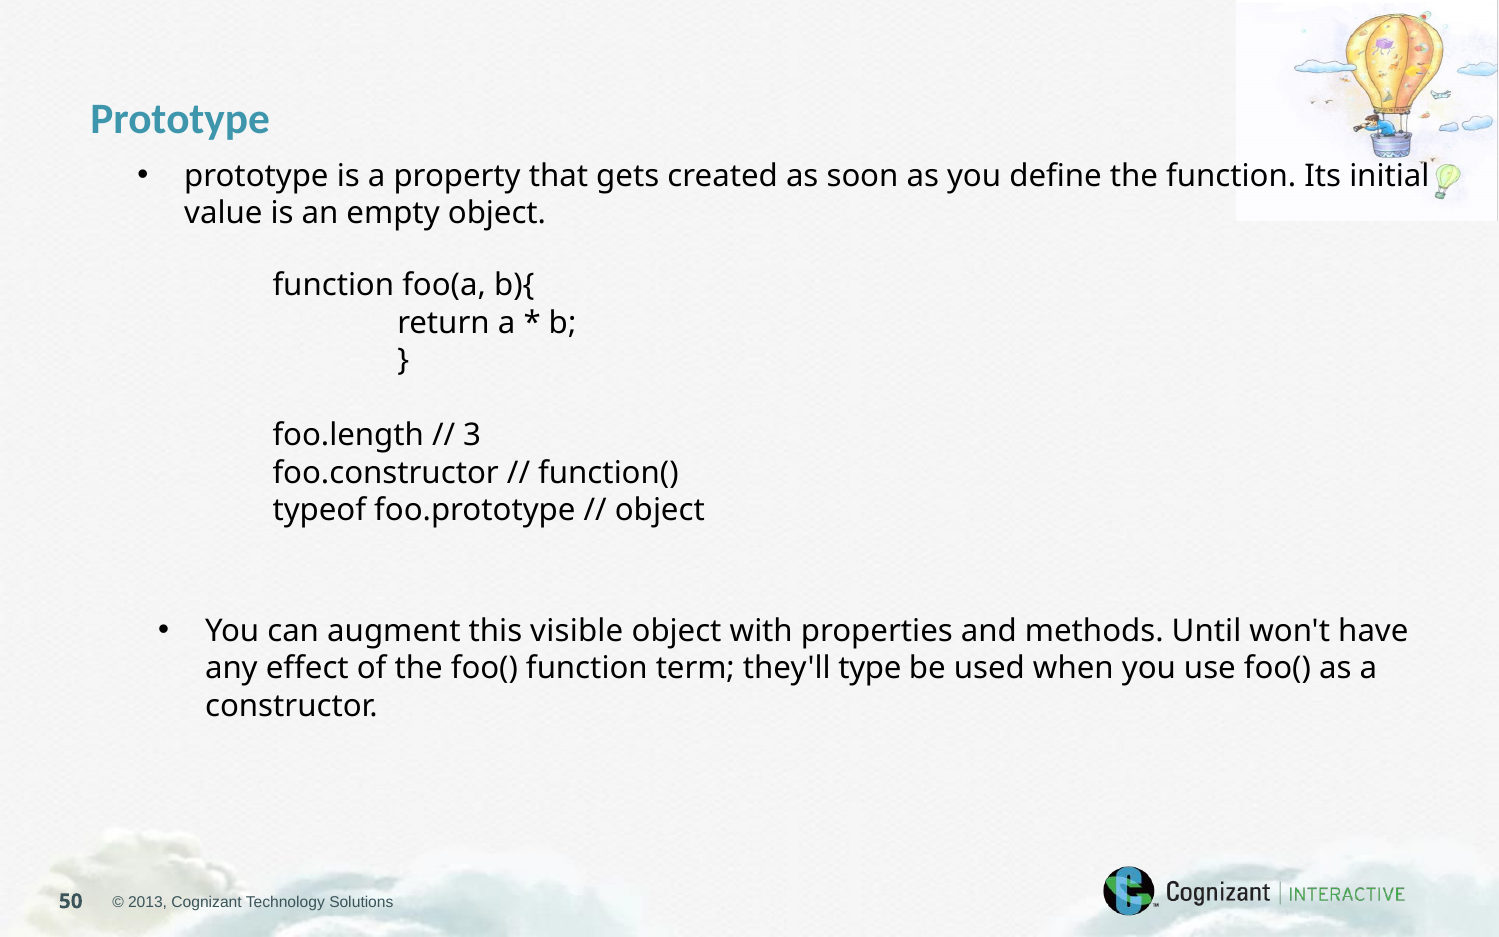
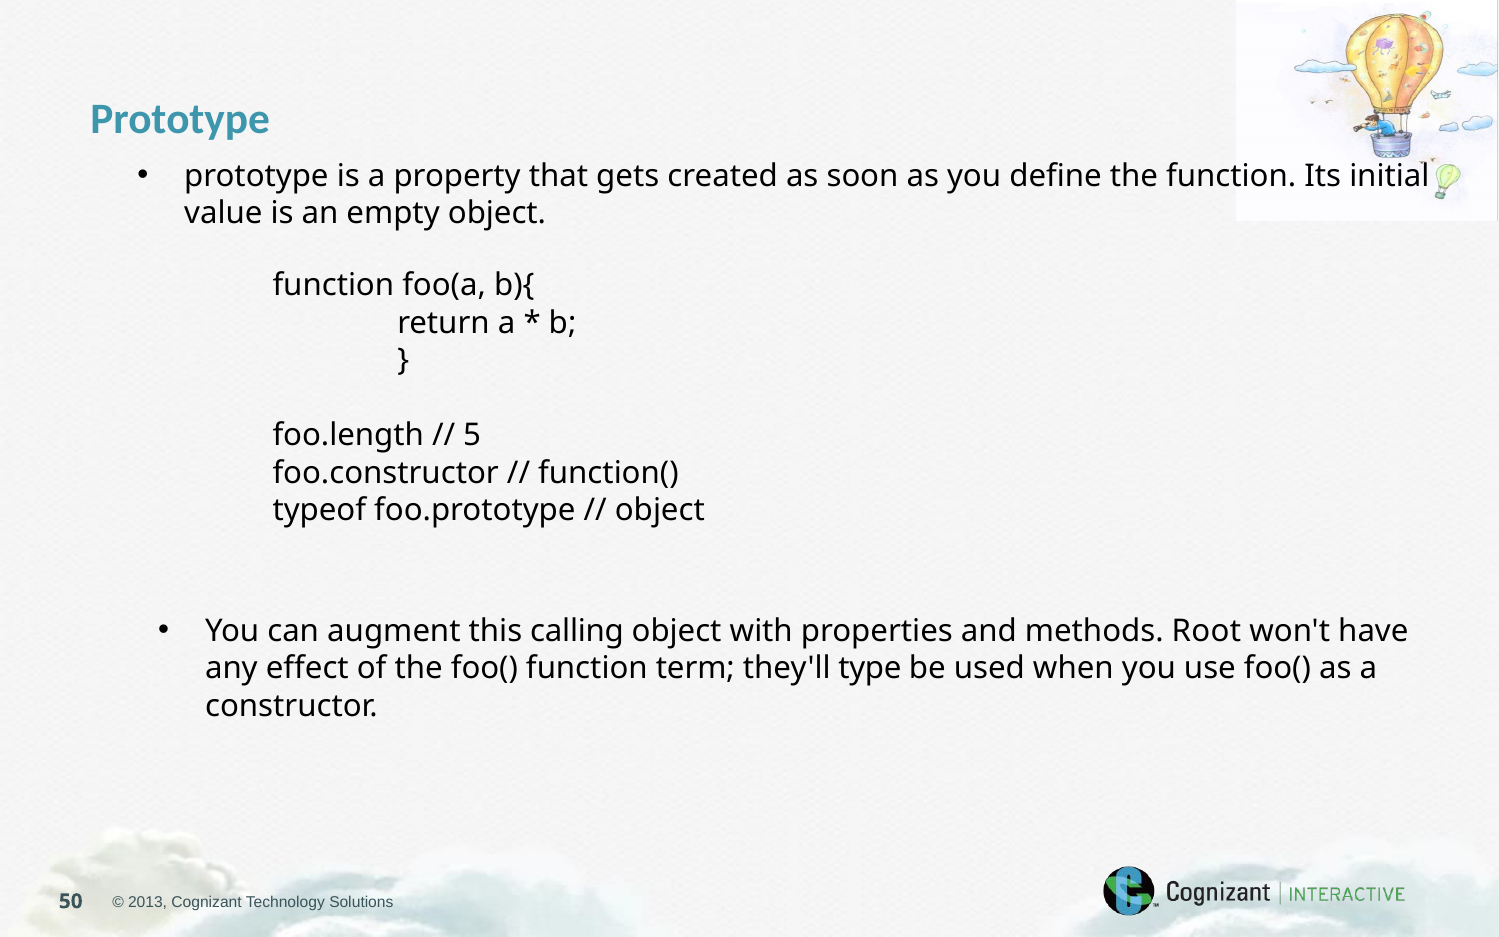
3: 3 -> 5
visible: visible -> calling
Until: Until -> Root
